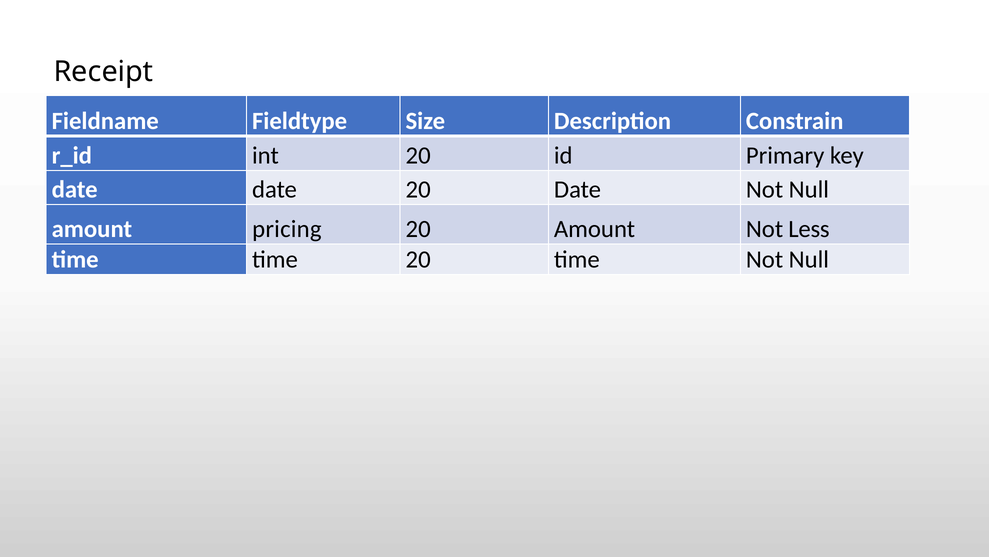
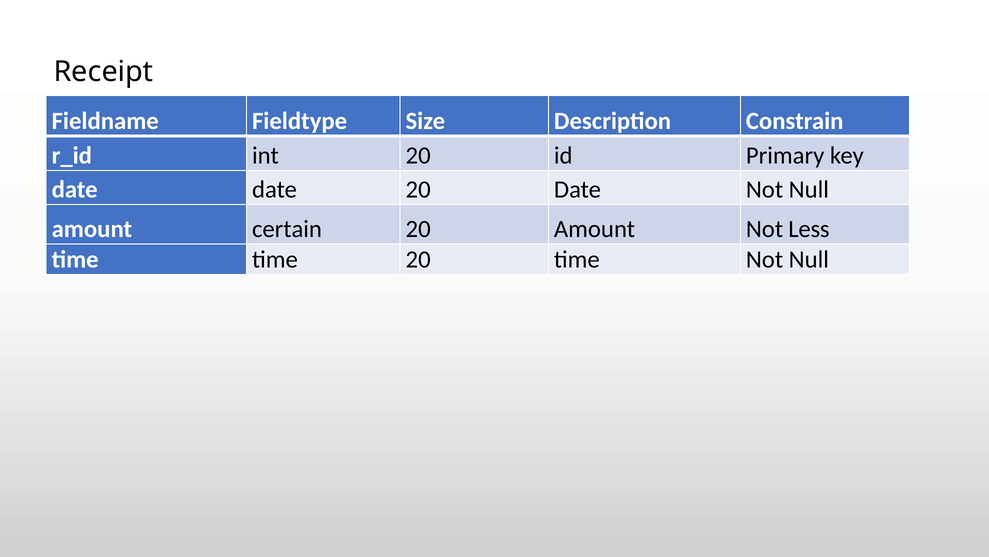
pricing: pricing -> certain
